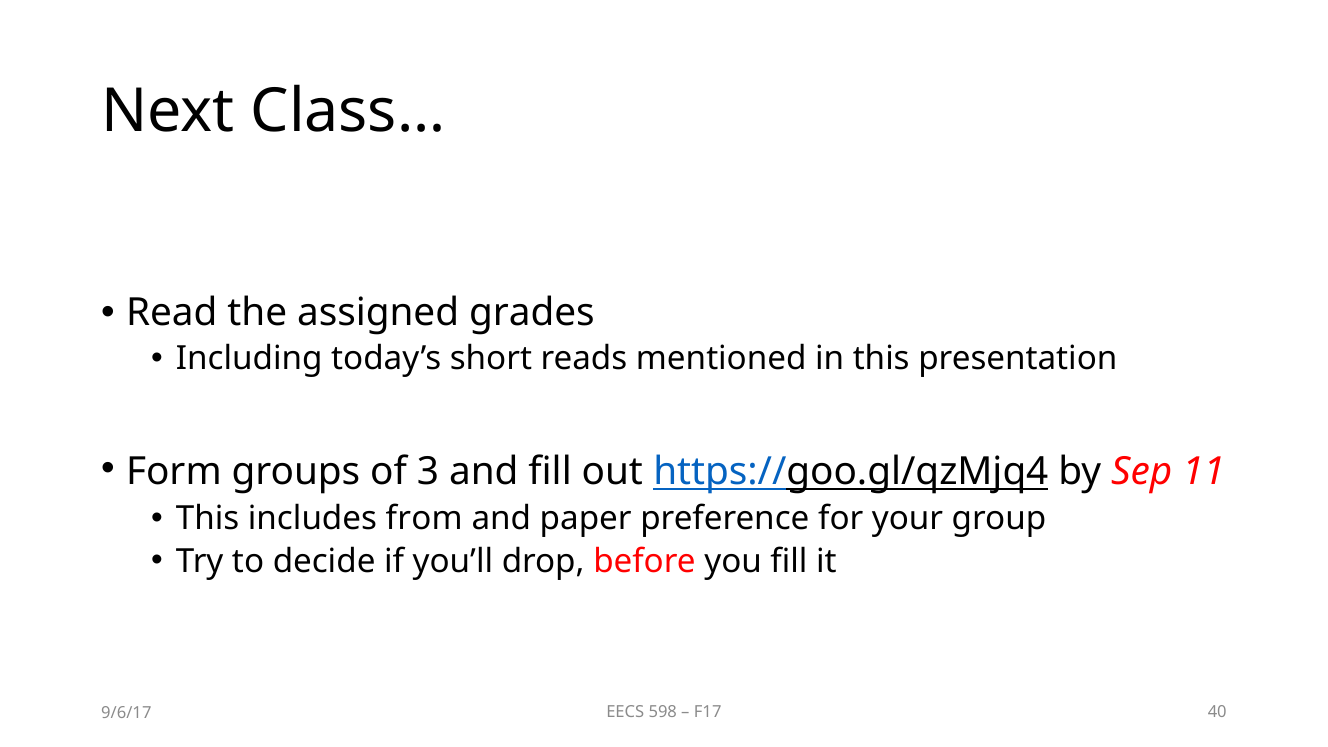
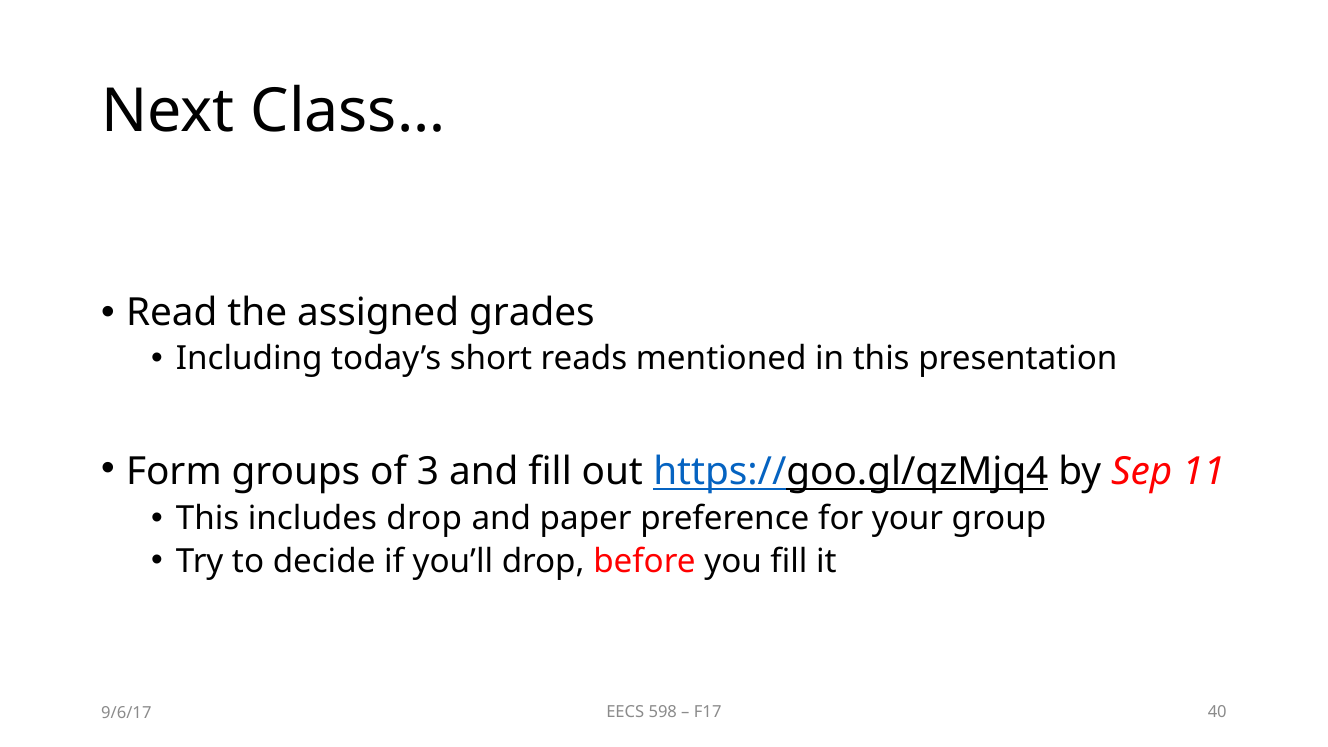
includes from: from -> drop
